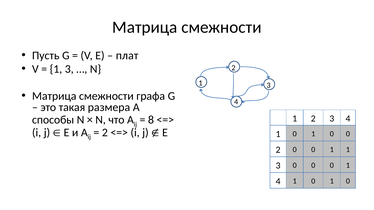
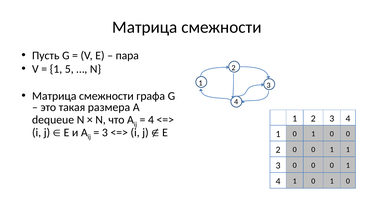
плат: плат -> пара
3 at (69, 69): 3 -> 5
способы: способы -> dequeue
8 at (151, 120): 8 -> 4
2 at (105, 133): 2 -> 3
